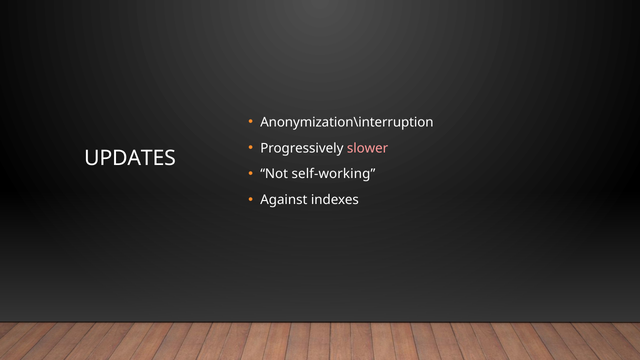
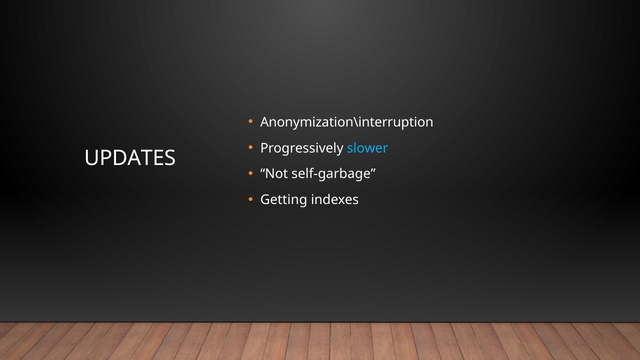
slower colour: pink -> light blue
self-working: self-working -> self-garbage
Against: Against -> Getting
